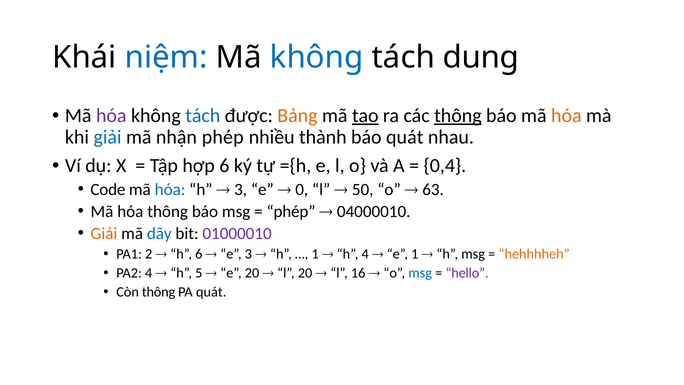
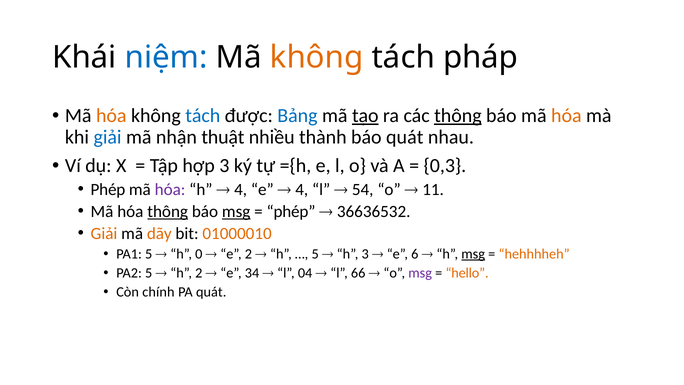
không at (317, 57) colour: blue -> orange
dung: dung -> pháp
hóa at (111, 116) colour: purple -> orange
Bảng colour: orange -> blue
nhận phép: phép -> thuật
hợp 6: 6 -> 3
0,4: 0,4 -> 0,3
Code at (108, 189): Code -> Phép
hóa at (170, 189) colour: blue -> purple
3 at (241, 189): 3 -> 4
0 at (302, 189): 0 -> 4
50: 50 -> 54
63: 63 -> 11
thông at (168, 211) underline: none -> present
msg at (236, 211) underline: none -> present
04000010: 04000010 -> 36636532
dãy colour: blue -> orange
01000010 colour: purple -> orange
PA1 2: 2 -> 5
h 6: 6 -> 0
e 3: 3 -> 2
1 at (315, 254): 1 -> 5
h 4: 4 -> 3
e 1: 1 -> 6
msg at (473, 254) underline: none -> present
PA2 4: 4 -> 5
h 5: 5 -> 2
e 20: 20 -> 34
l 20: 20 -> 04
16: 16 -> 66
msg at (420, 273) colour: blue -> purple
hello colour: purple -> orange
Còn thông: thông -> chính
